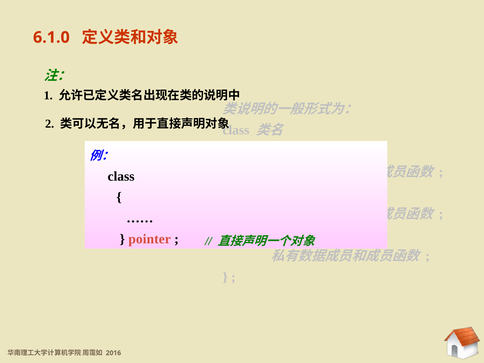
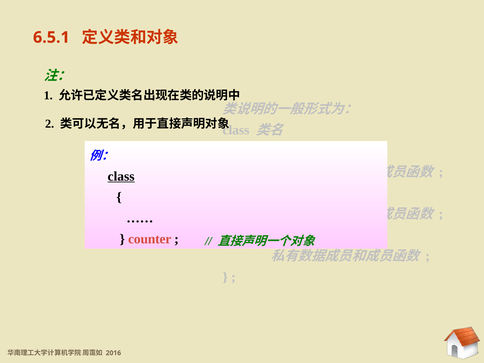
6.1.0: 6.1.0 -> 6.5.1
class at (121, 176) underline: none -> present
pointer: pointer -> counter
